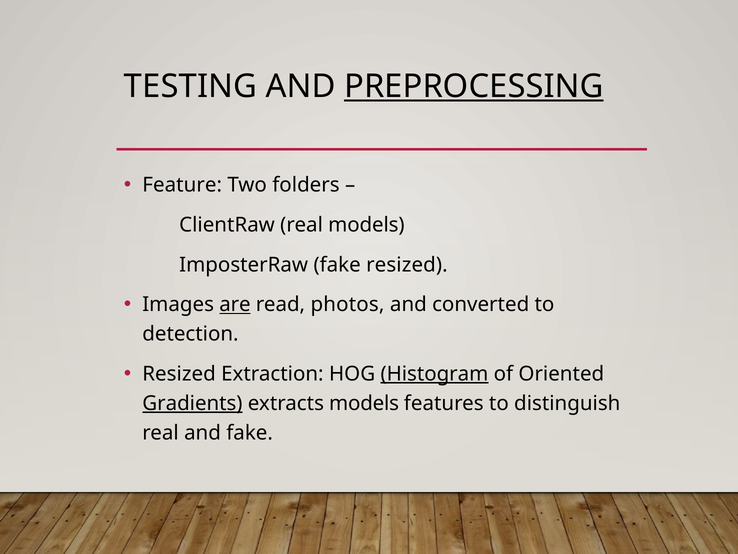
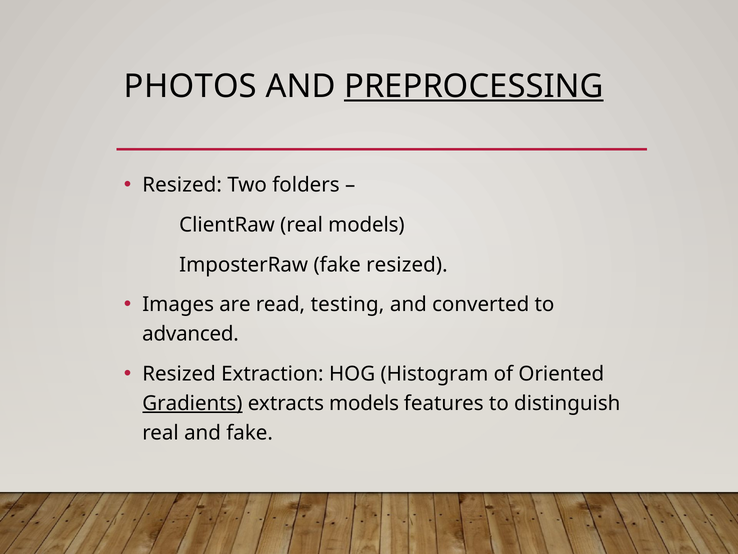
TESTING: TESTING -> PHOTOS
Feature at (182, 185): Feature -> Resized
are underline: present -> none
photos: photos -> testing
detection: detection -> advanced
Histogram underline: present -> none
